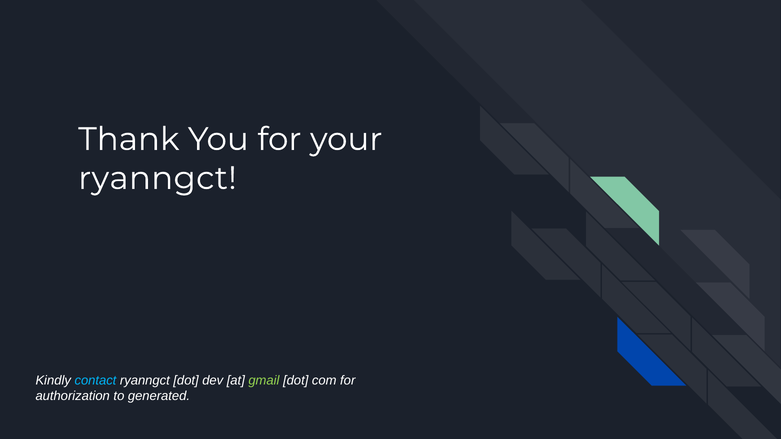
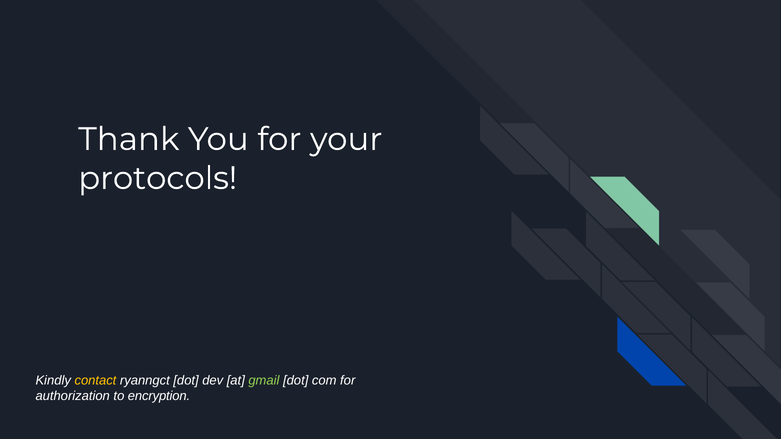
ryanngct at (157, 178): ryanngct -> protocols
contact colour: light blue -> yellow
generated: generated -> encryption
